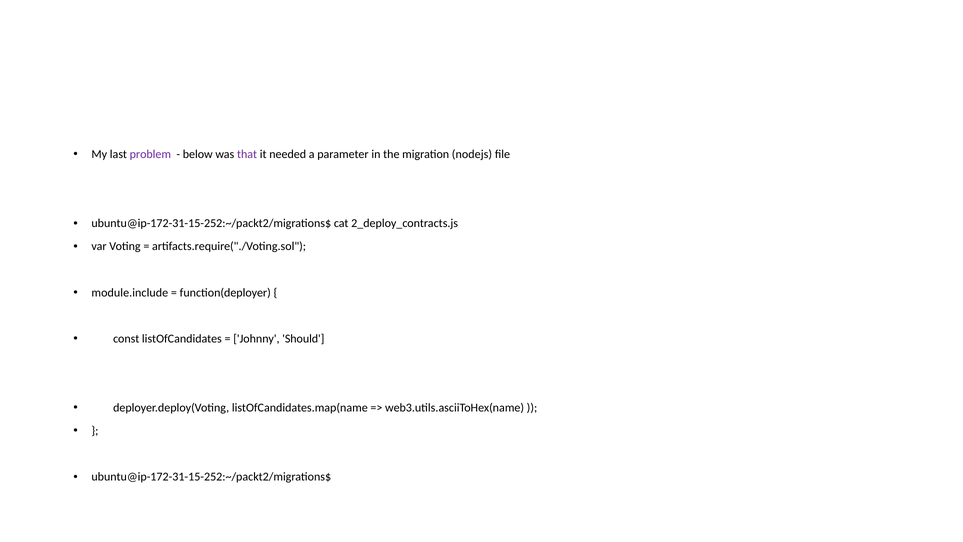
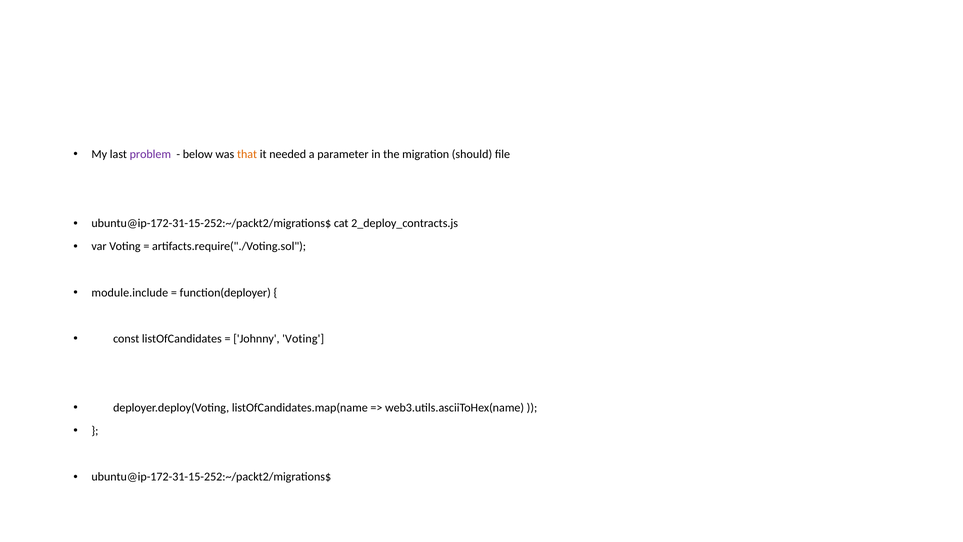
that colour: purple -> orange
nodejs: nodejs -> should
Johnny Should: Should -> Voting
